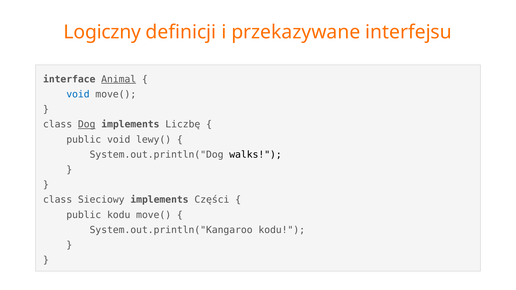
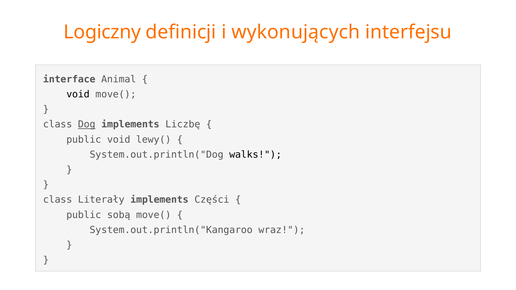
przekazywane: przekazywane -> wykonujących
Animal underline: present -> none
void at (78, 94) colour: blue -> black
Sieciowy: Sieciowy -> Literały
public kodu: kodu -> sobą
System.out.println("Kangaroo kodu: kodu -> wraz
